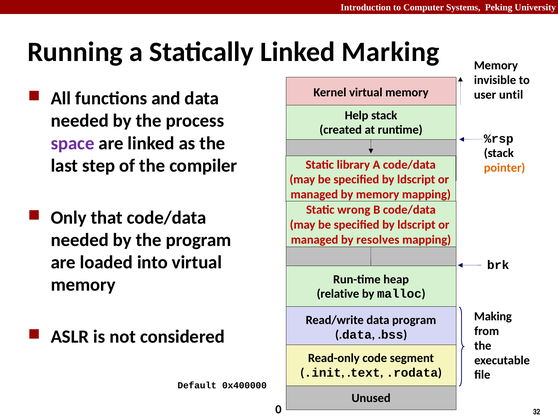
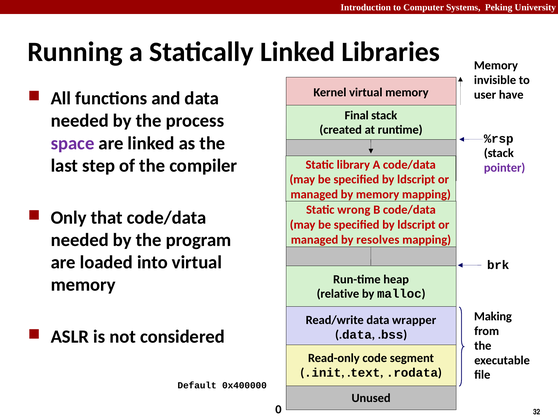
Marking: Marking -> Libraries
until: until -> have
Help: Help -> Final
pointer colour: orange -> purple
data program: program -> wrapper
